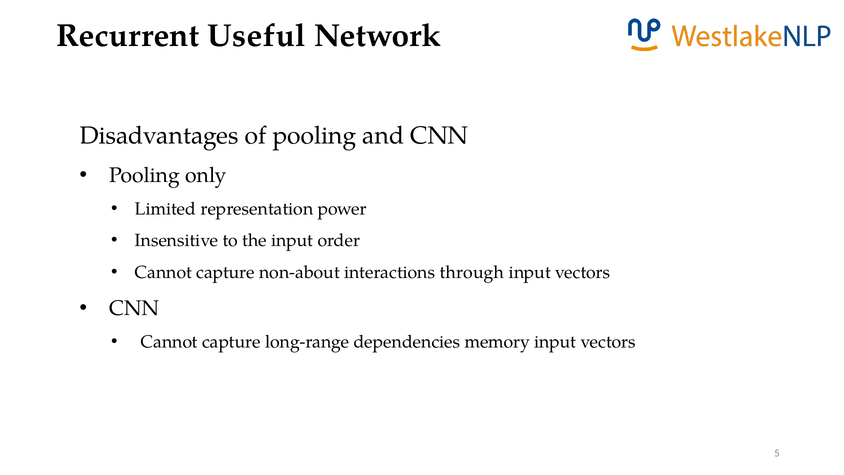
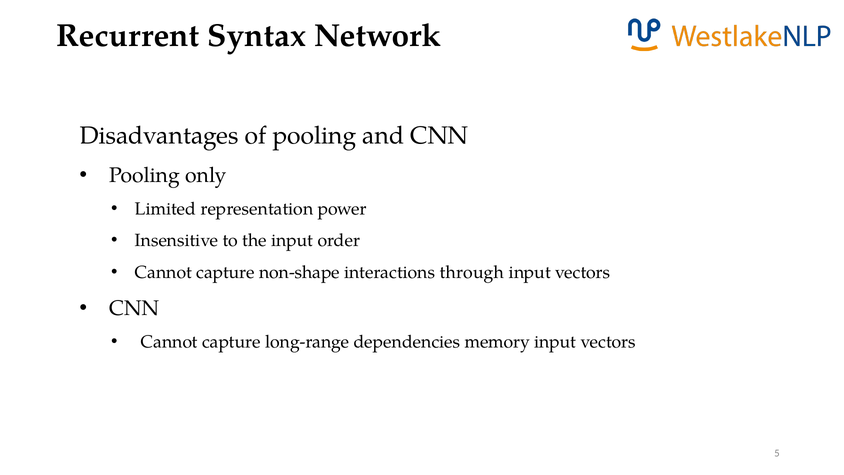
Useful: Useful -> Syntax
non-about: non-about -> non-shape
